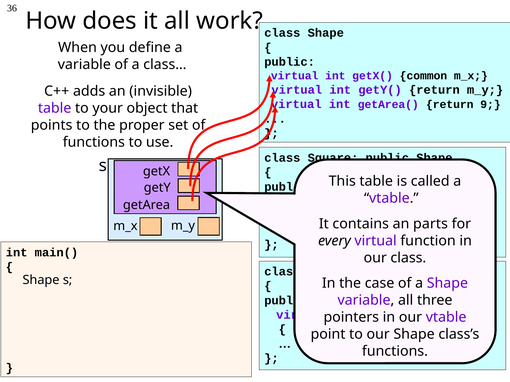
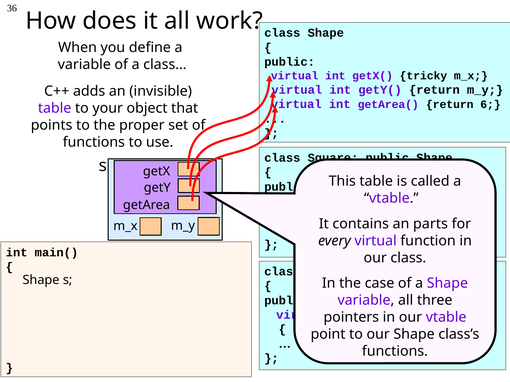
common: common -> tricky
9: 9 -> 6
